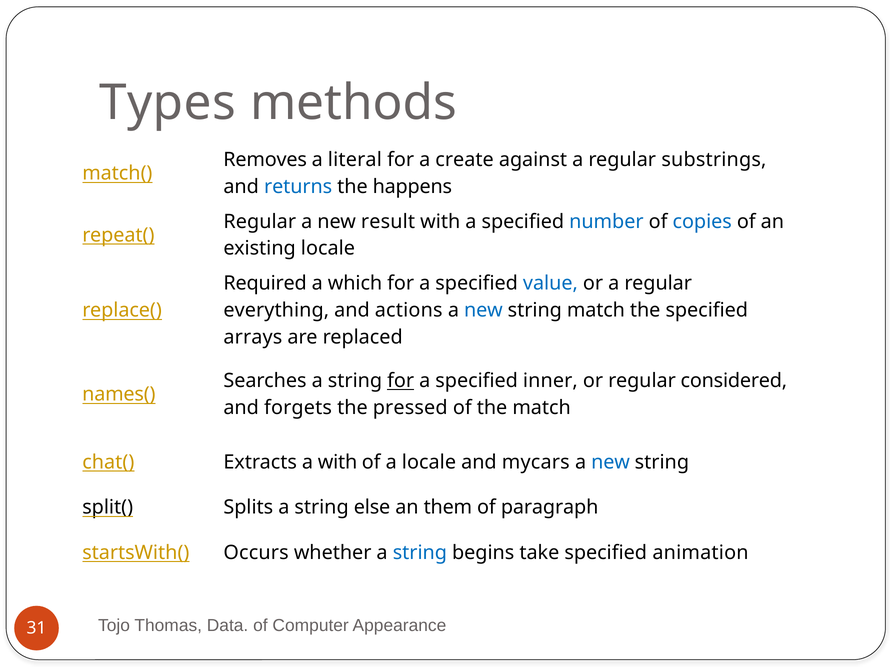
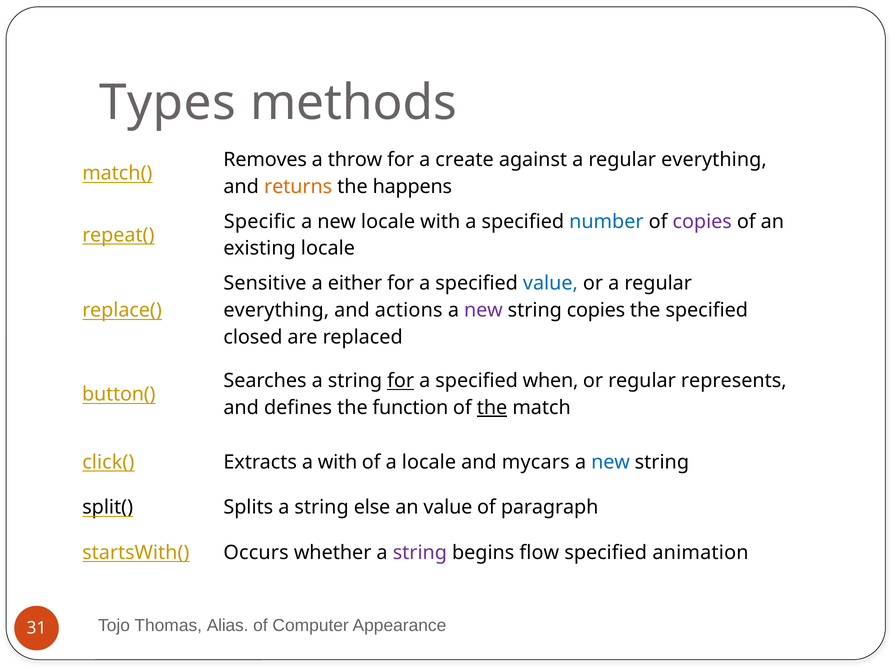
literal: literal -> throw
against a regular substrings: substrings -> everything
returns colour: blue -> orange
Regular at (260, 222): Regular -> Specific
new result: result -> locale
copies at (702, 222) colour: blue -> purple
Required: Required -> Sensitive
which: which -> either
new at (483, 310) colour: blue -> purple
string match: match -> copies
arrays: arrays -> closed
inner: inner -> when
considered: considered -> represents
names(: names( -> button(
forgets: forgets -> defines
pressed: pressed -> function
the at (492, 408) underline: none -> present
chat(: chat( -> click(
an them: them -> value
string at (420, 553) colour: blue -> purple
take: take -> flow
Data: Data -> Alias
